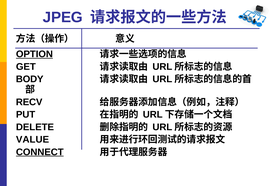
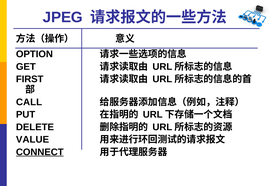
OPTION underline: present -> none
BODY: BODY -> FIRST
RECV: RECV -> CALL
